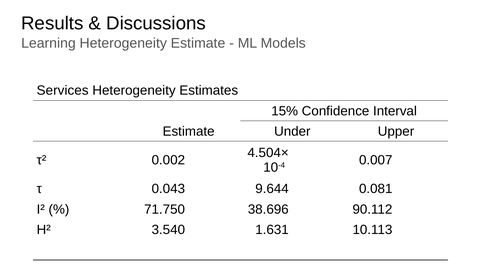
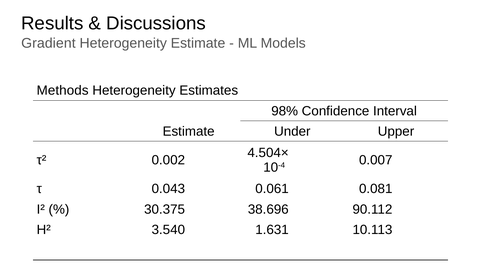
Learning: Learning -> Gradient
Services: Services -> Methods
15%: 15% -> 98%
9.644: 9.644 -> 0.061
71.750: 71.750 -> 30.375
